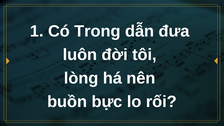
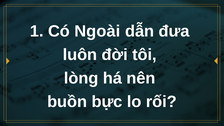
Trong: Trong -> Ngoài
